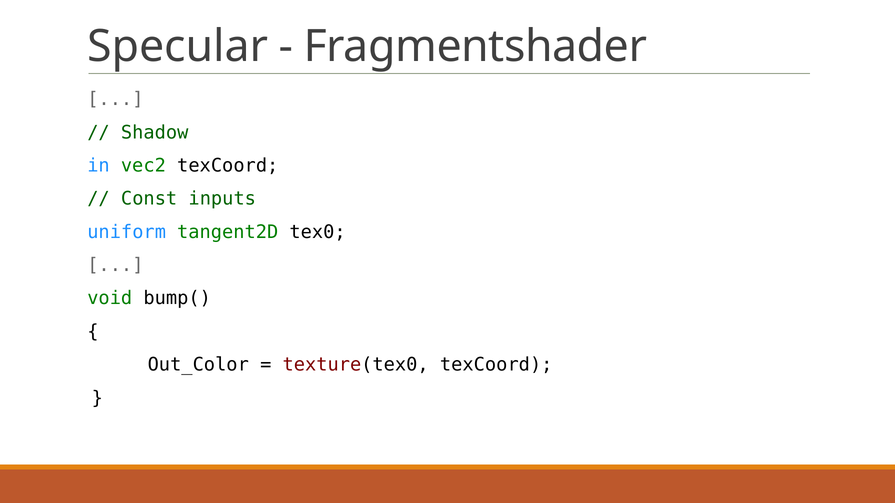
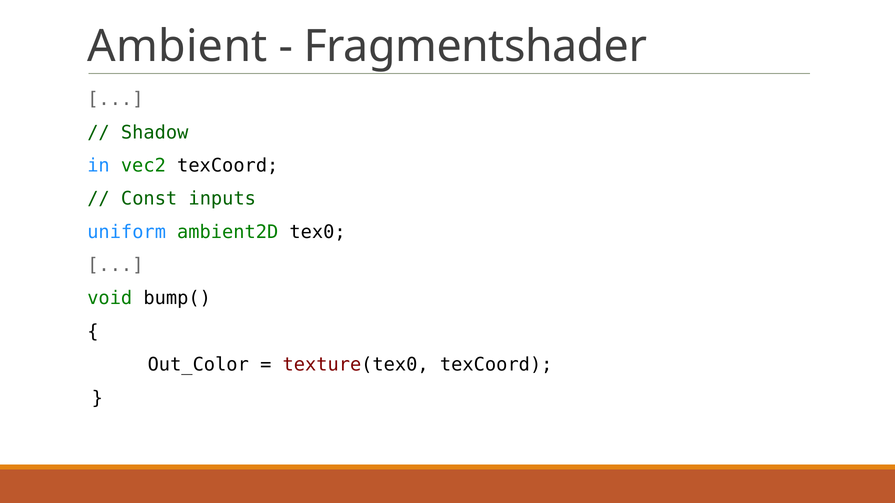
Specular: Specular -> Ambient
tangent2D: tangent2D -> ambient2D
